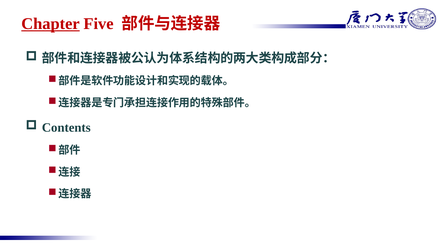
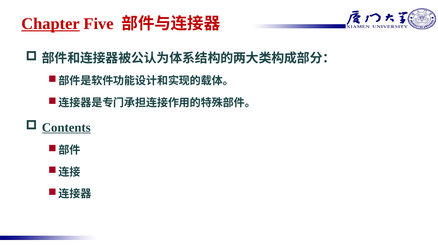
Contents underline: none -> present
